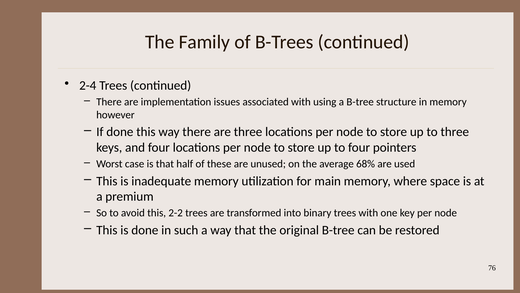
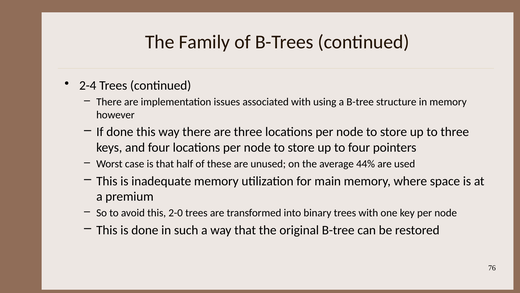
68%: 68% -> 44%
2-2: 2-2 -> 2-0
